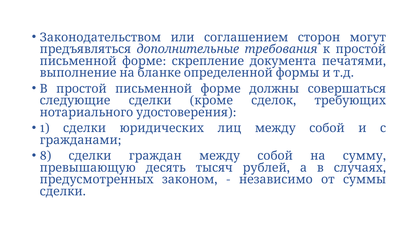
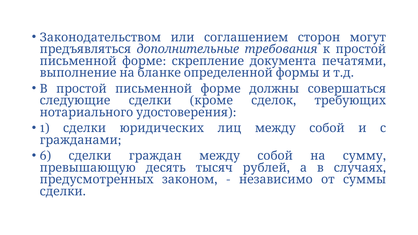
8: 8 -> 6
